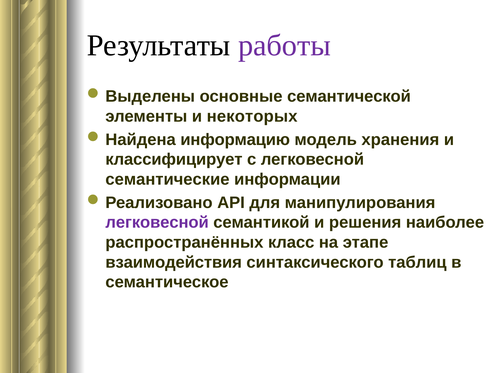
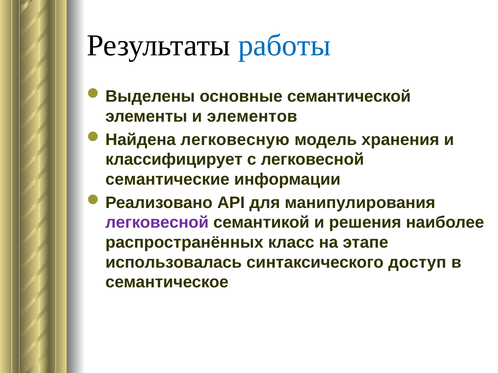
работы colour: purple -> blue
некоторых: некоторых -> элементов
информацию: информацию -> легковесную
взаимодействия: взаимодействия -> использовалась
таблиц: таблиц -> доступ
